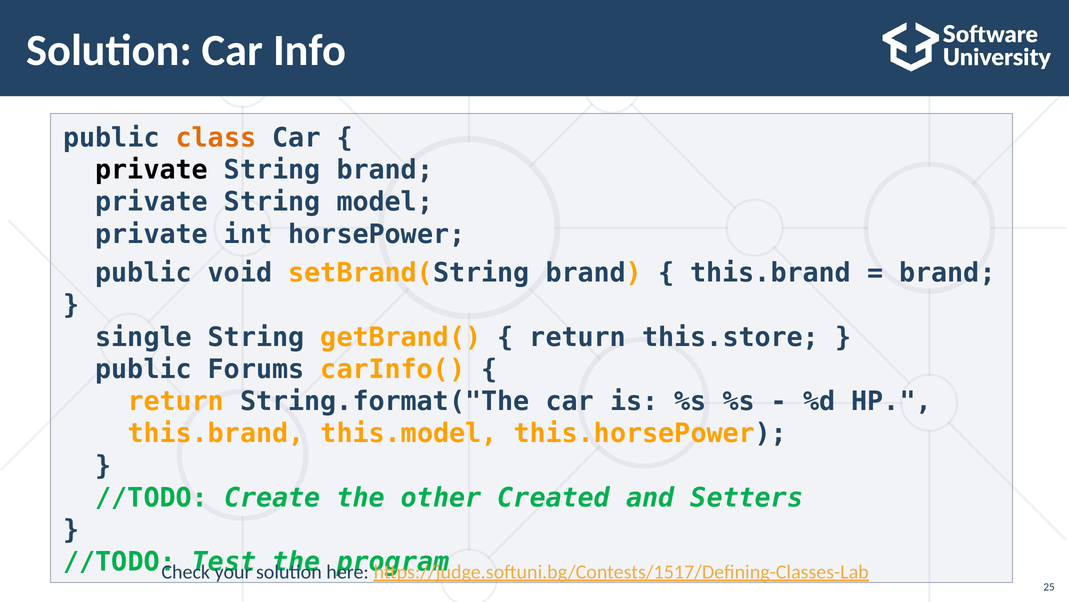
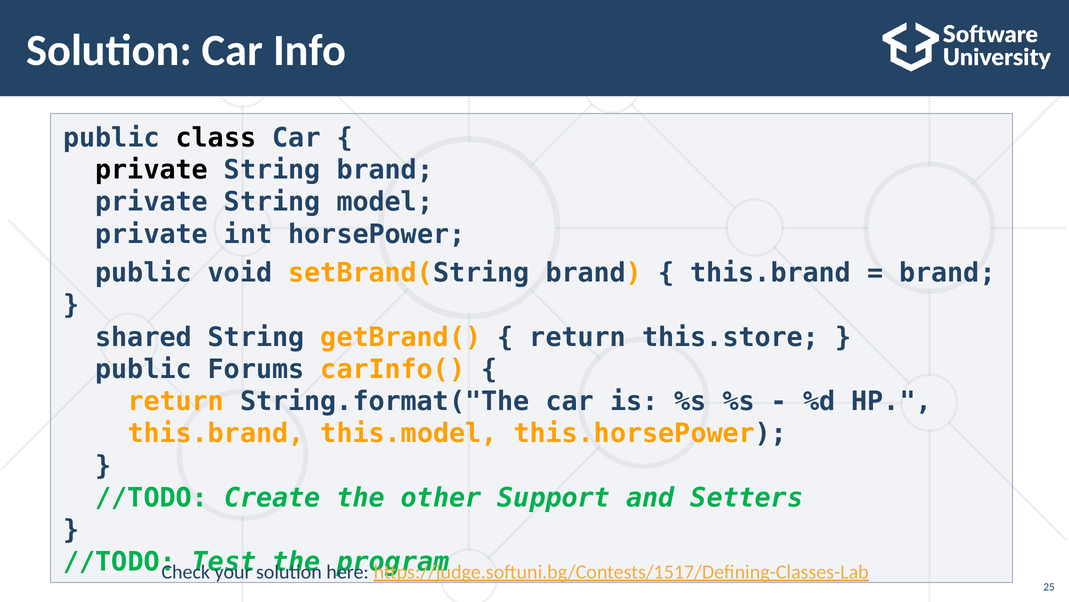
class colour: orange -> black
single: single -> shared
Created: Created -> Support
